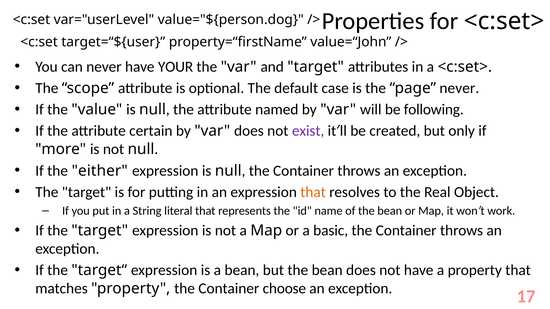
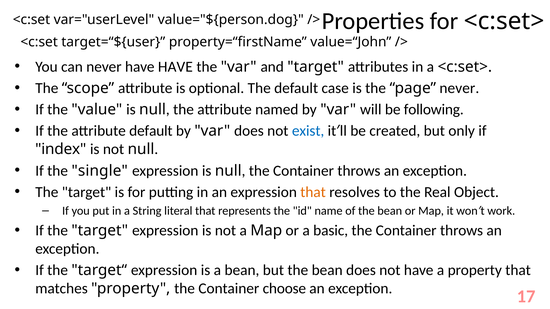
have YOUR: YOUR -> HAVE
attribute certain: certain -> default
exist colour: purple -> blue
more: more -> index
either: either -> single
